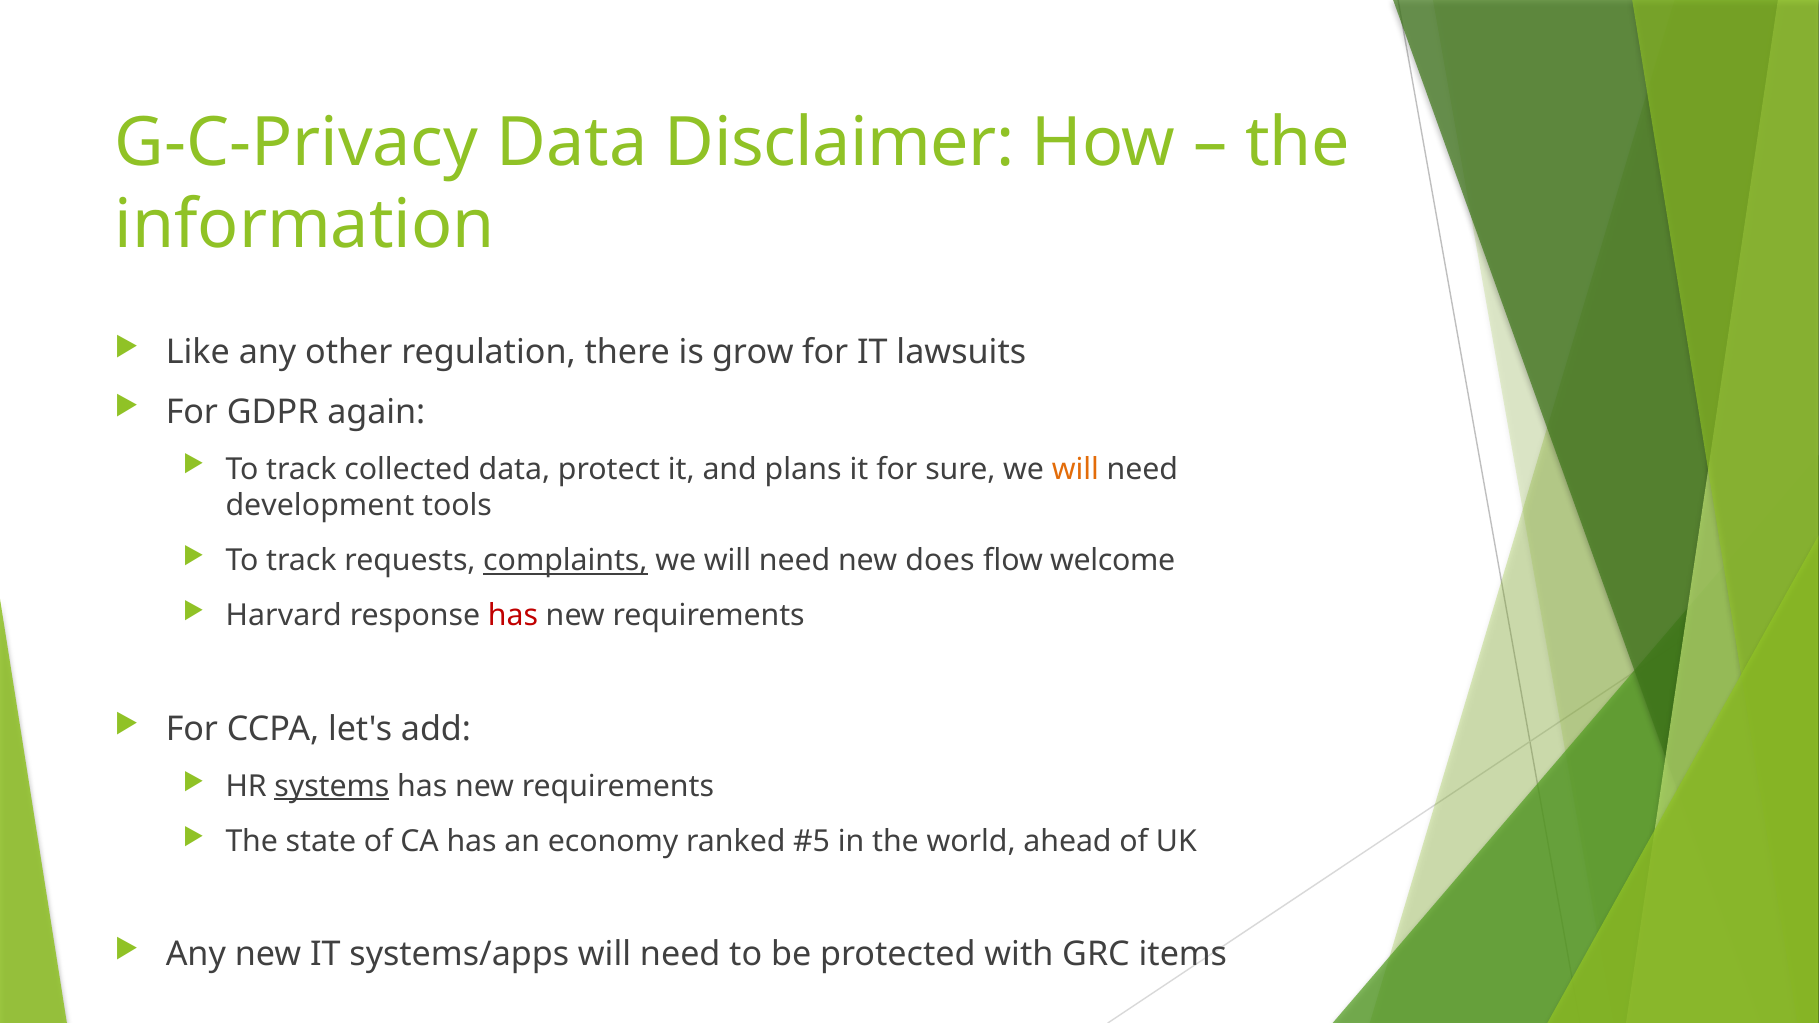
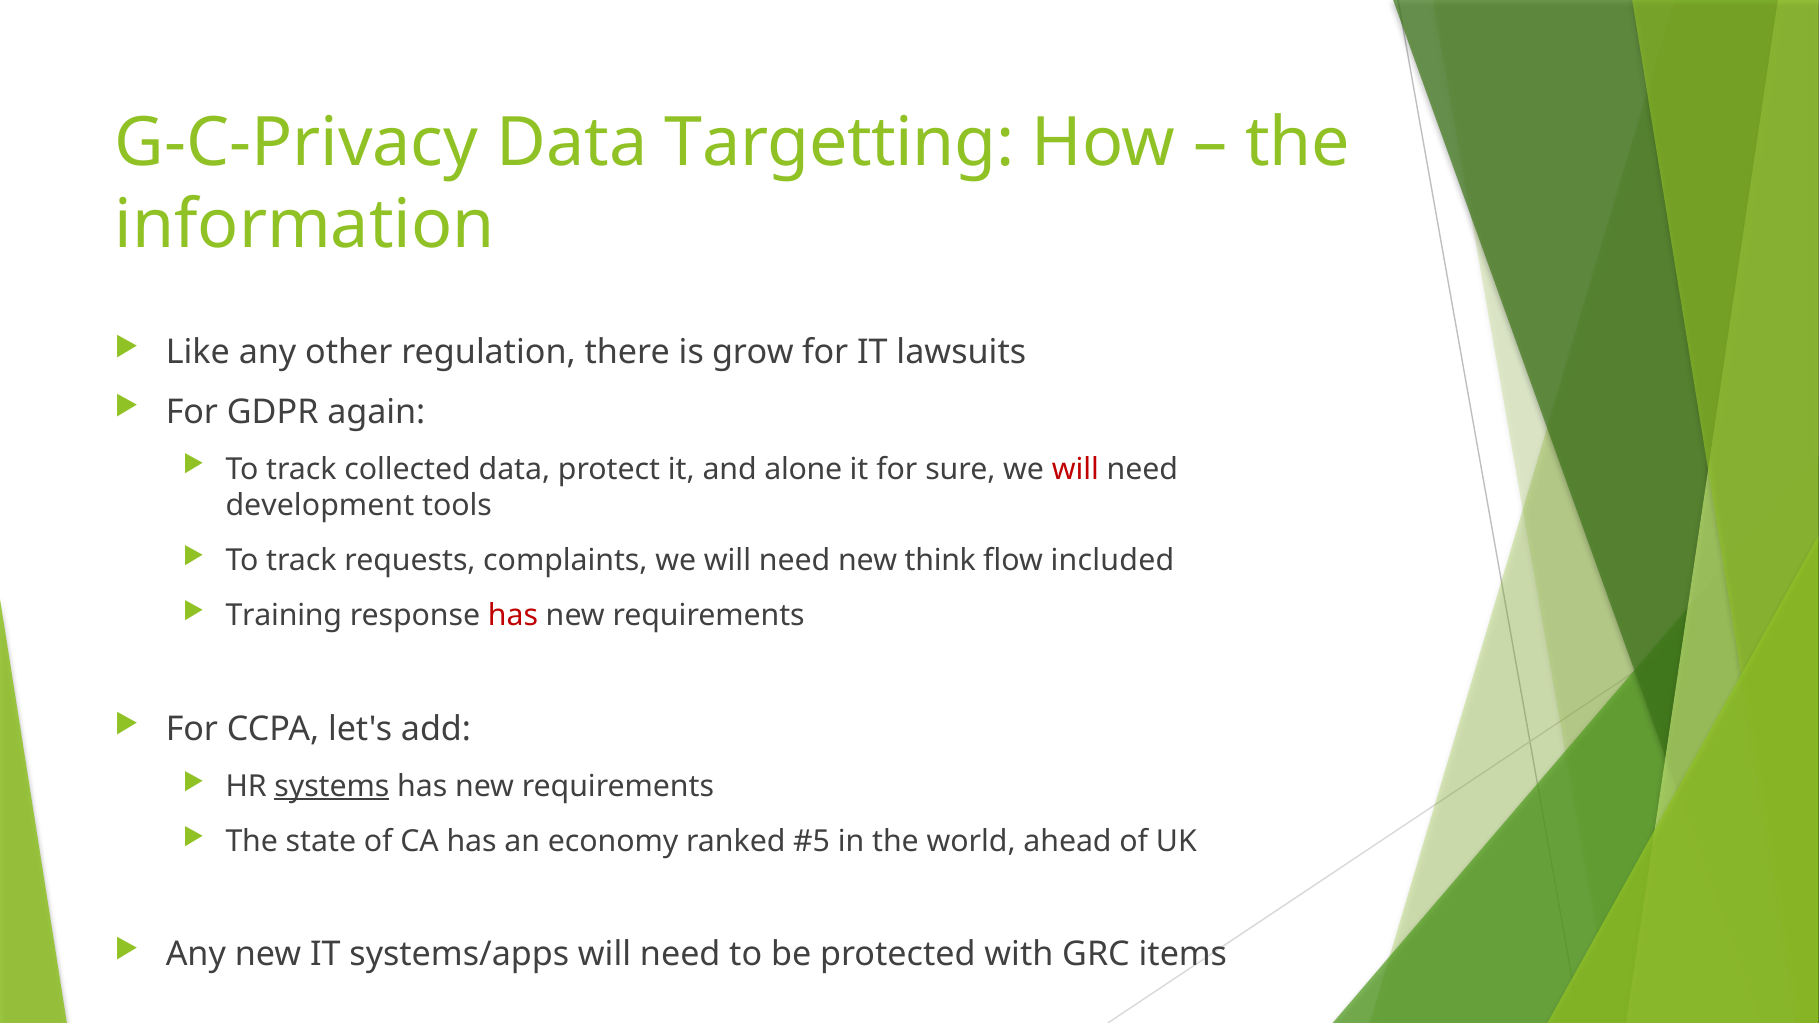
Disclaimer: Disclaimer -> Targetting
plans: plans -> alone
will at (1075, 469) colour: orange -> red
complaints underline: present -> none
does: does -> think
welcome: welcome -> included
Harvard: Harvard -> Training
